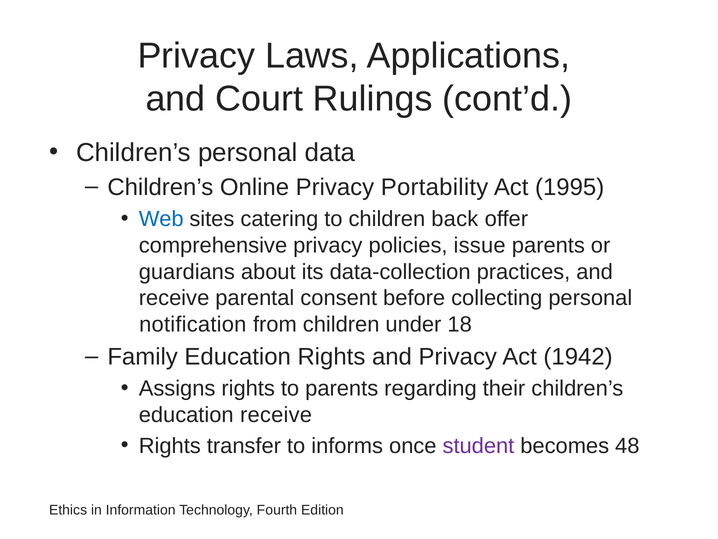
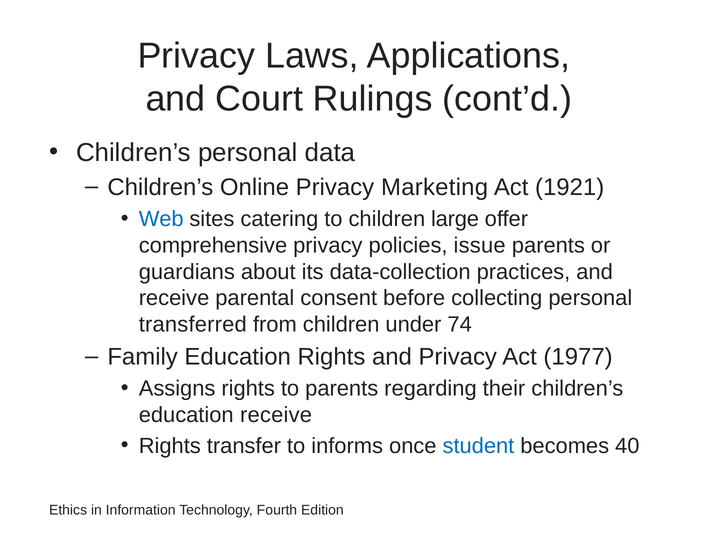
Portability: Portability -> Marketing
1995: 1995 -> 1921
back: back -> large
notification: notification -> transferred
18: 18 -> 74
1942: 1942 -> 1977
student colour: purple -> blue
48: 48 -> 40
